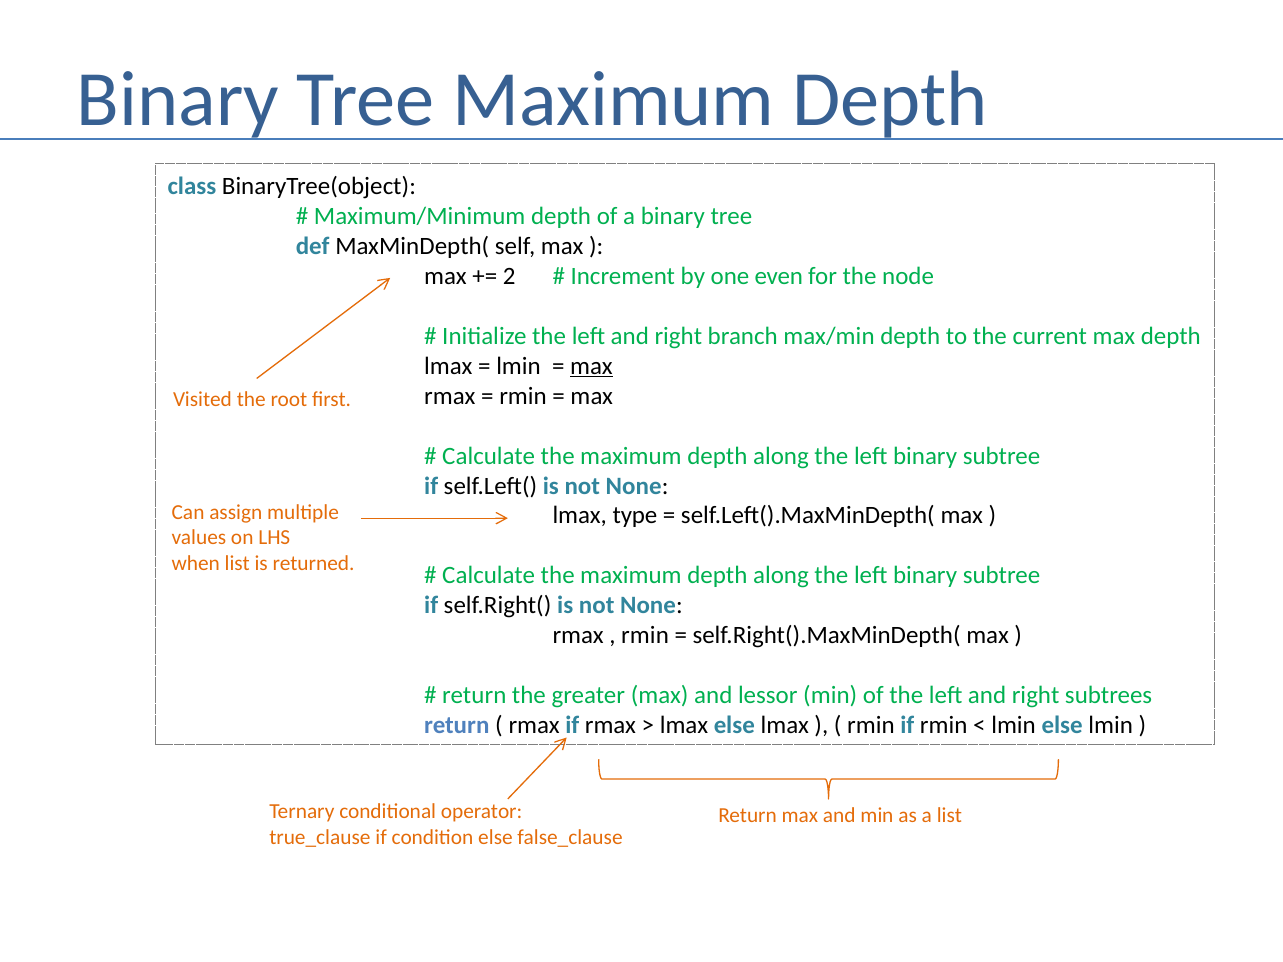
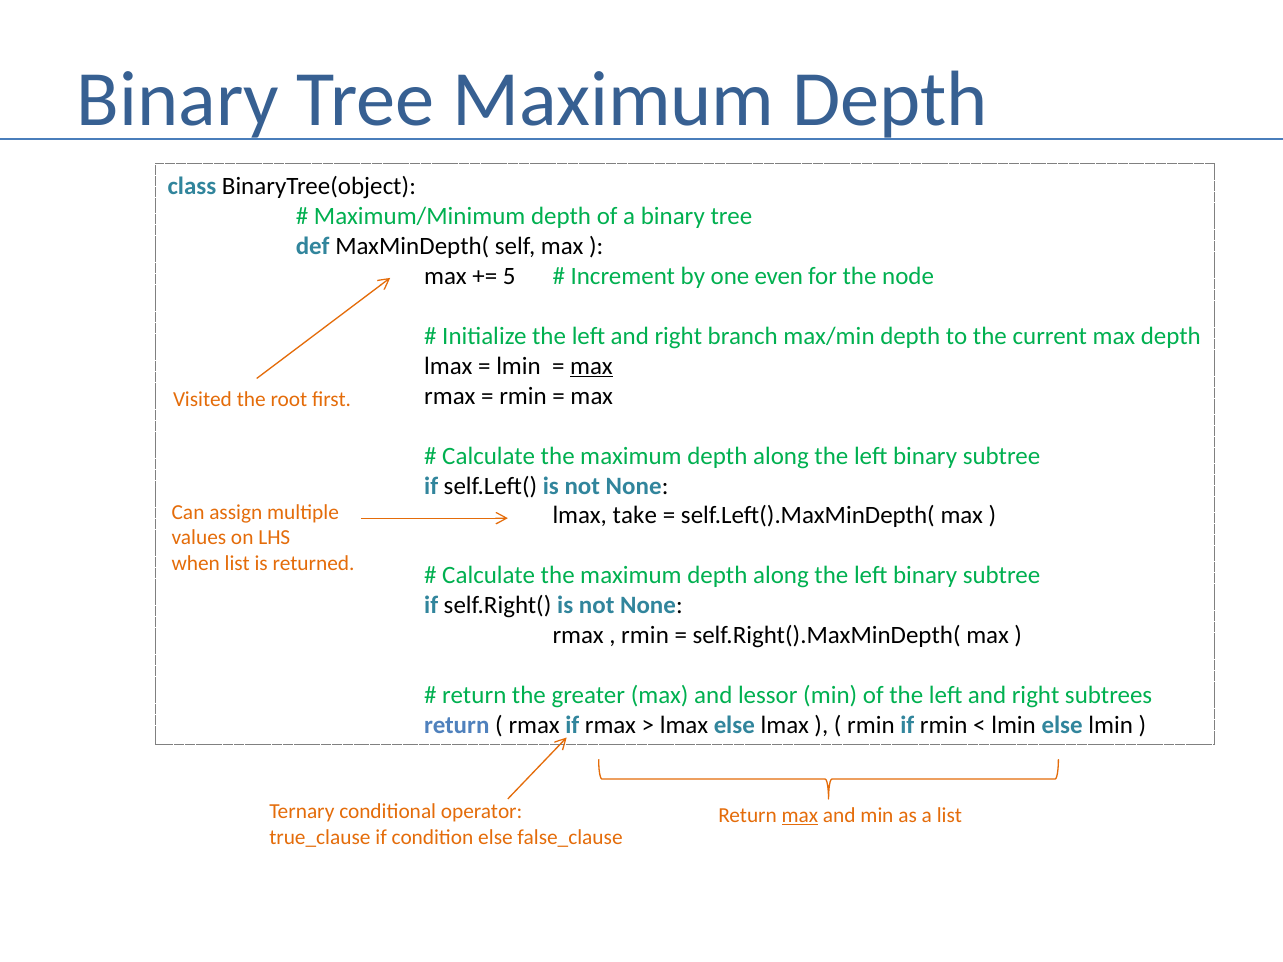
2: 2 -> 5
type: type -> take
max at (800, 815) underline: none -> present
